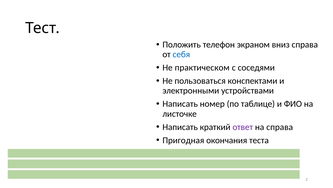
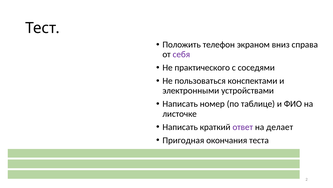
себя colour: blue -> purple
практическом: практическом -> практического
на справа: справа -> делает
